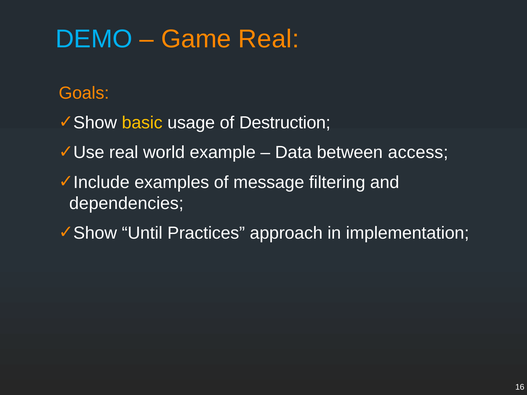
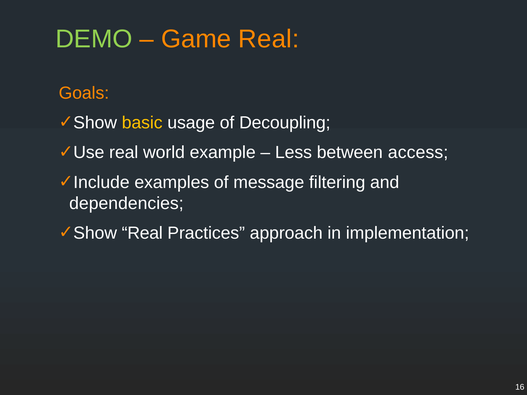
DEMO colour: light blue -> light green
Destruction: Destruction -> Decoupling
Data: Data -> Less
Until at (142, 233): Until -> Real
